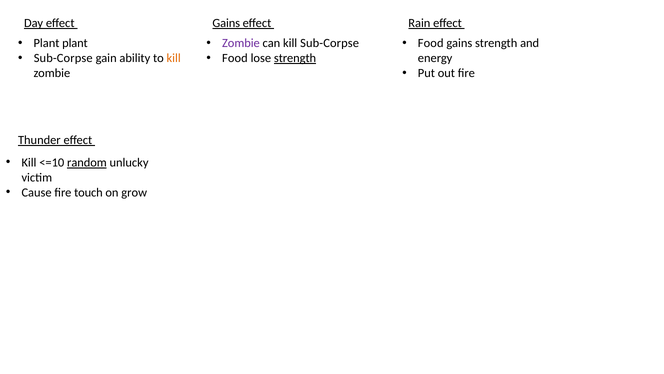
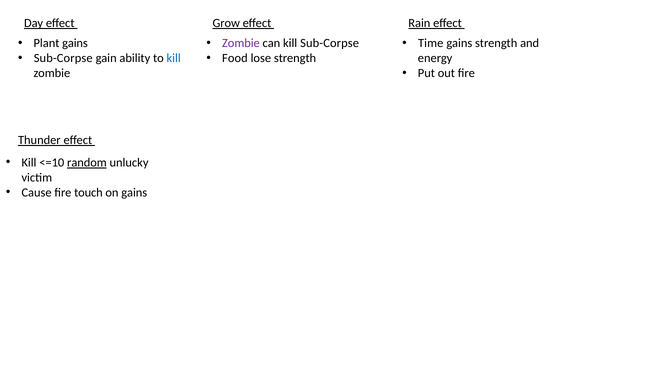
Gains at (226, 23): Gains -> Grow
Plant plant: plant -> gains
Food at (431, 43): Food -> Time
kill at (174, 58) colour: orange -> blue
strength at (295, 58) underline: present -> none
on grow: grow -> gains
